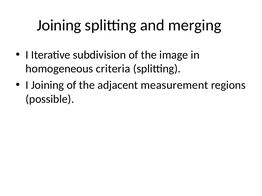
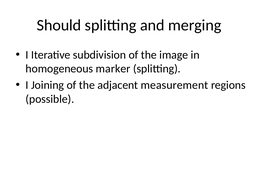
Joining at (59, 25): Joining -> Should
criteria: criteria -> marker
